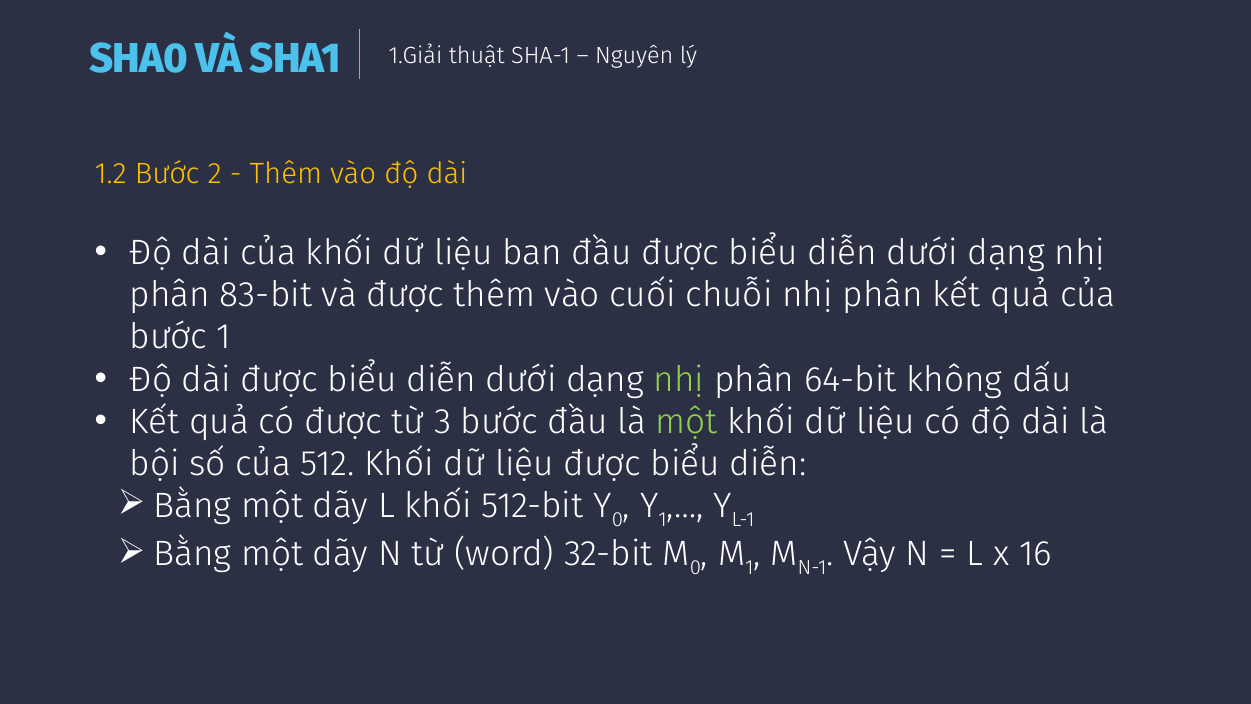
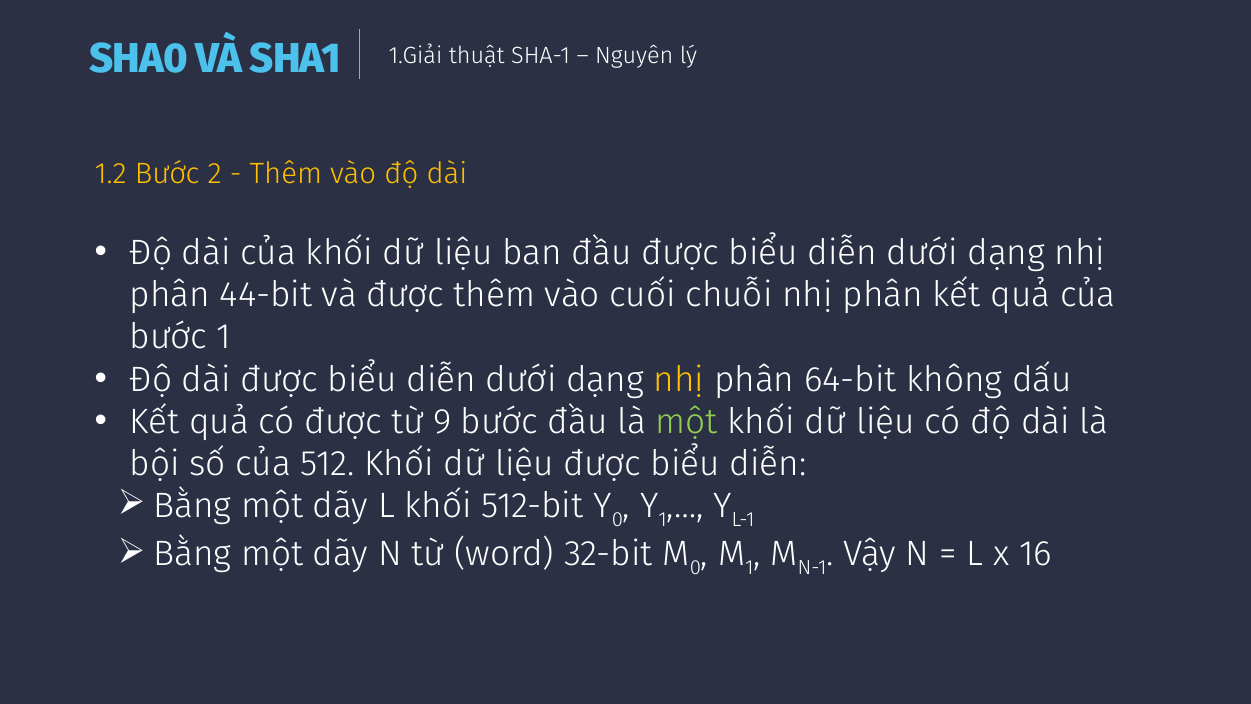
83-bit: 83-bit -> 44-bit
nhị at (679, 379) colour: light green -> yellow
3: 3 -> 9
